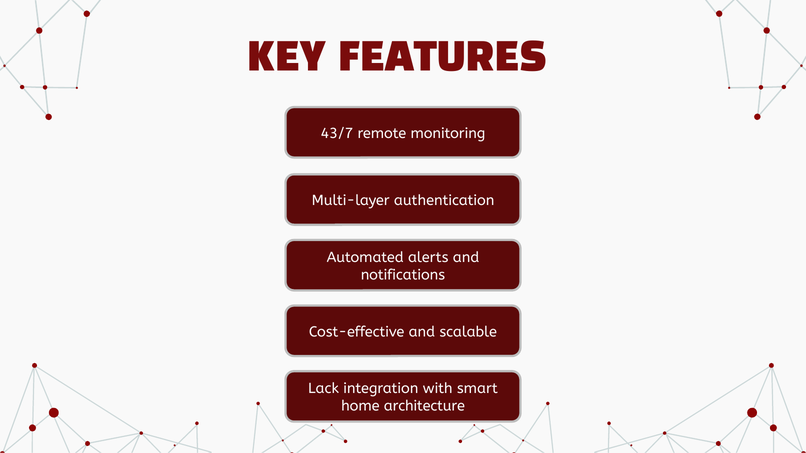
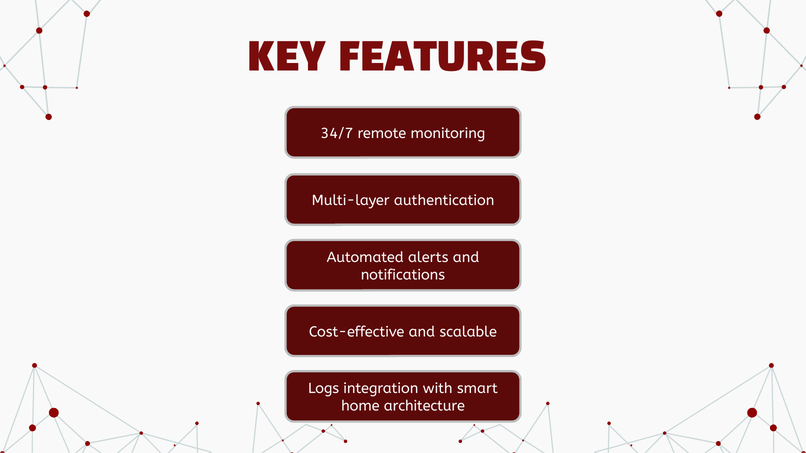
43/7: 43/7 -> 34/7
Lack: Lack -> Logs
